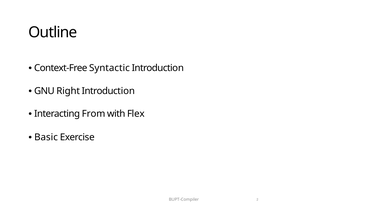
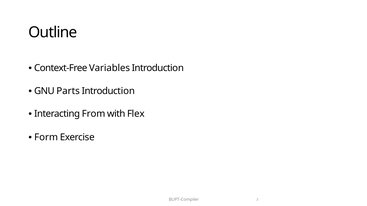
Syntactic: Syntactic -> Variables
Right: Right -> Parts
Basic: Basic -> Form
